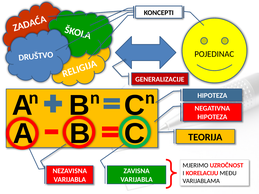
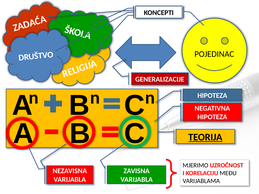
TEORIJA underline: none -> present
